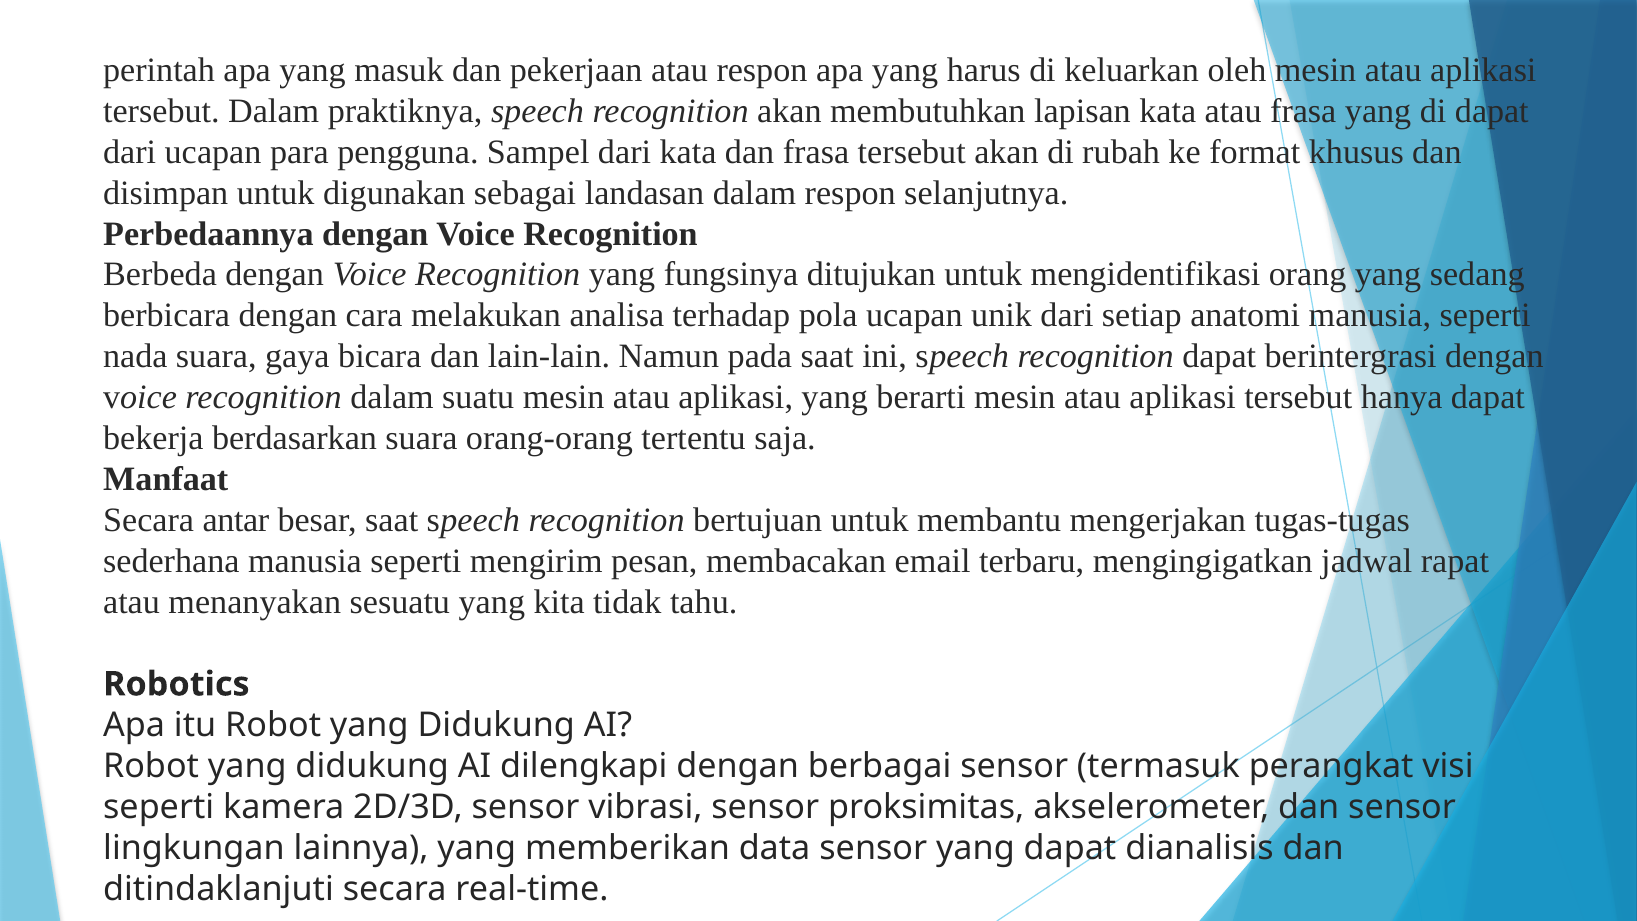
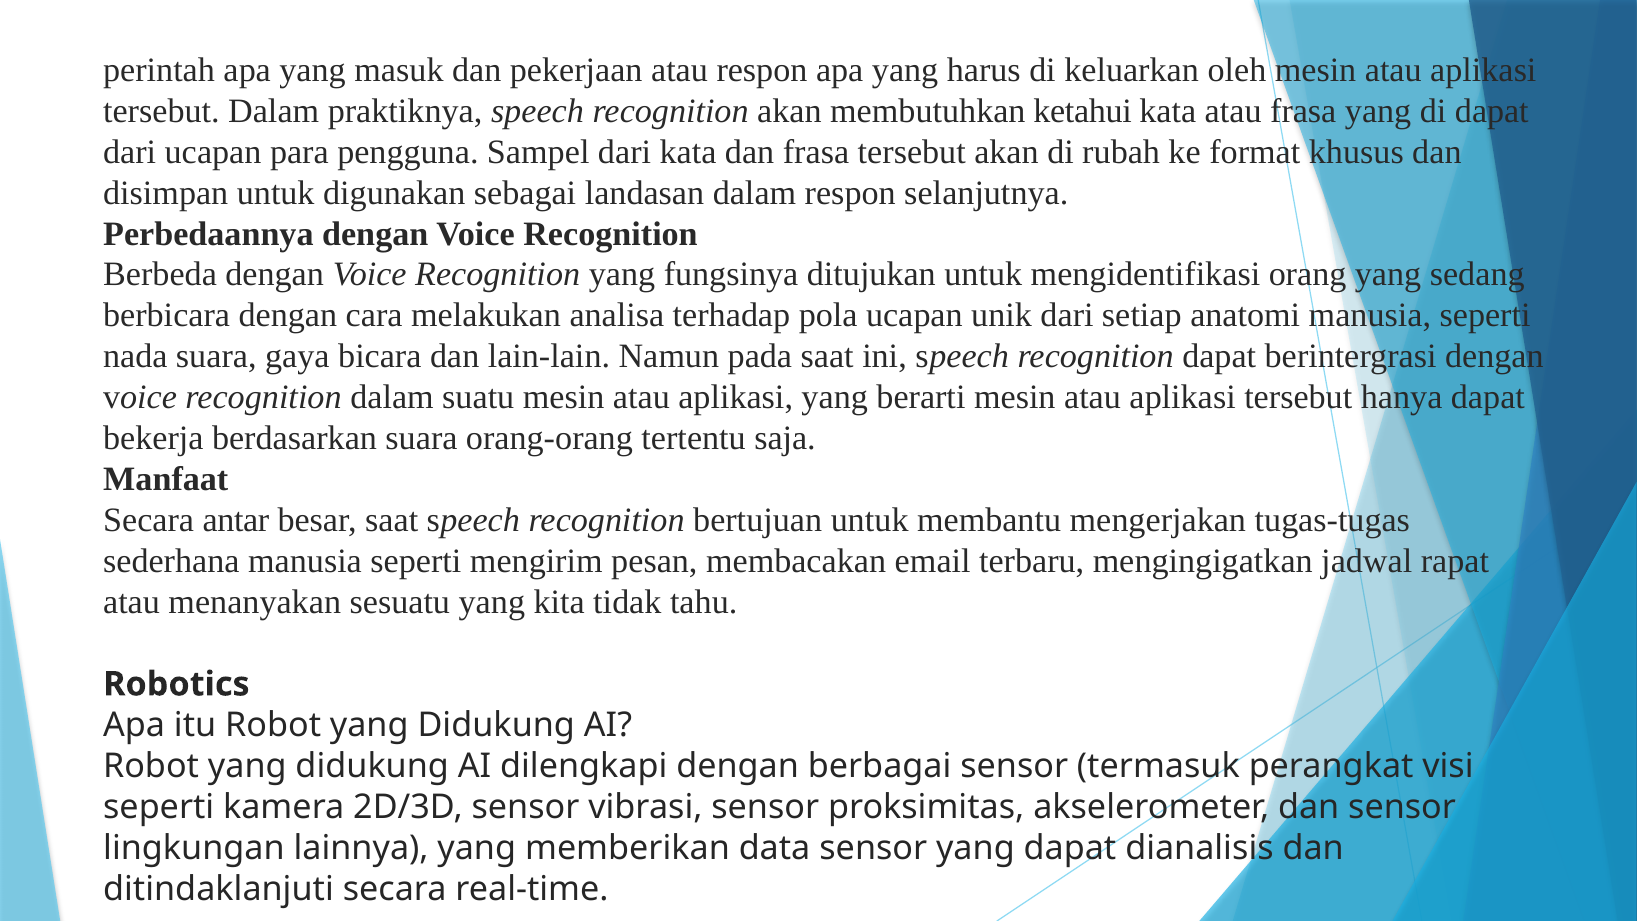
lapisan: lapisan -> ketahui
